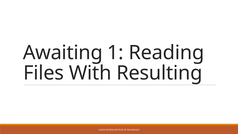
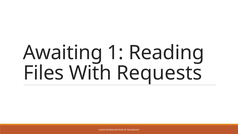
Resulting: Resulting -> Requests
